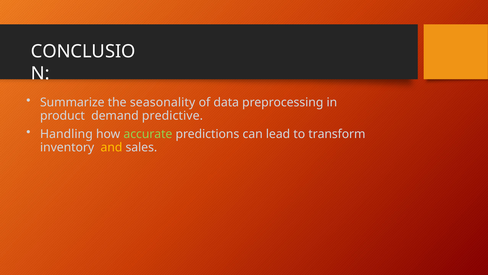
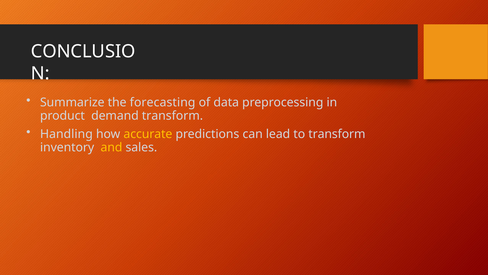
seasonality: seasonality -> forecasting
demand predictive: predictive -> transform
accurate colour: light green -> yellow
